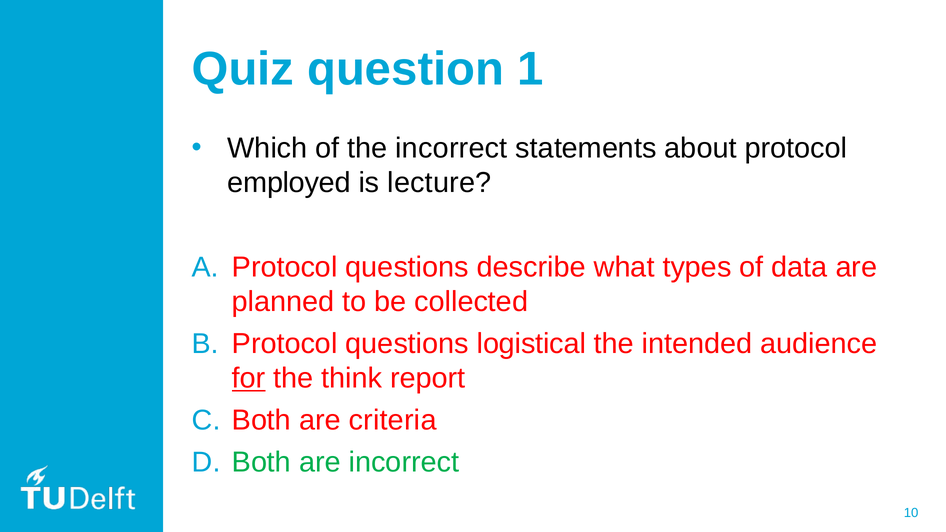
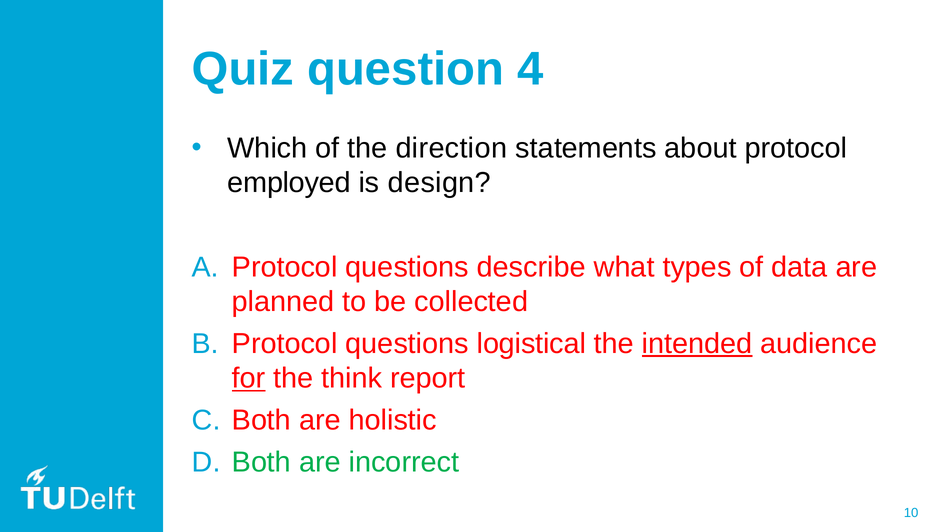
1: 1 -> 4
the incorrect: incorrect -> direction
lecture: lecture -> design
intended underline: none -> present
criteria: criteria -> holistic
